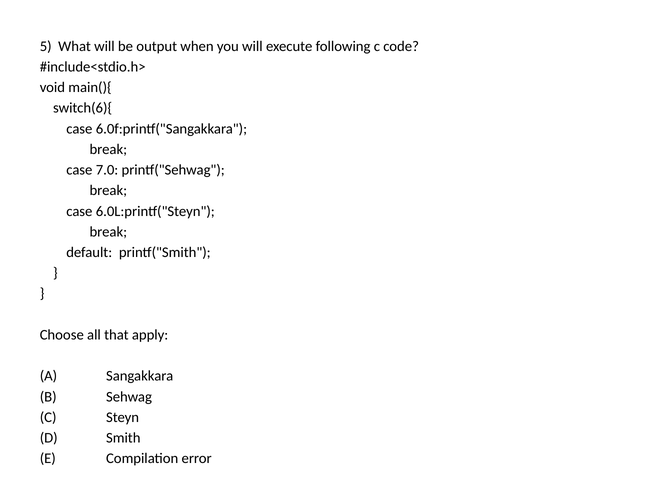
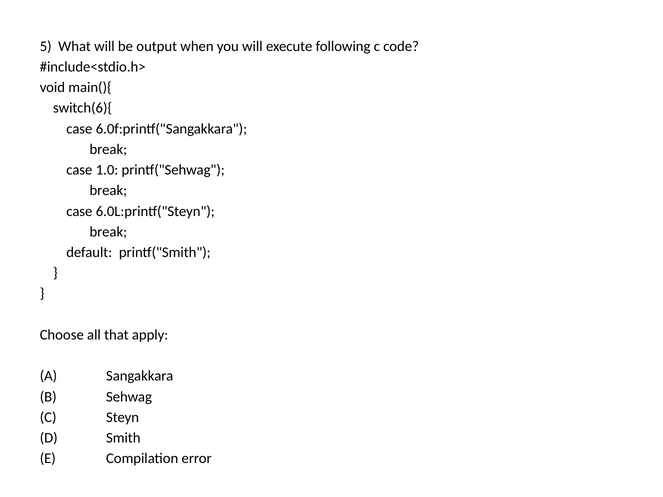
7.0: 7.0 -> 1.0
